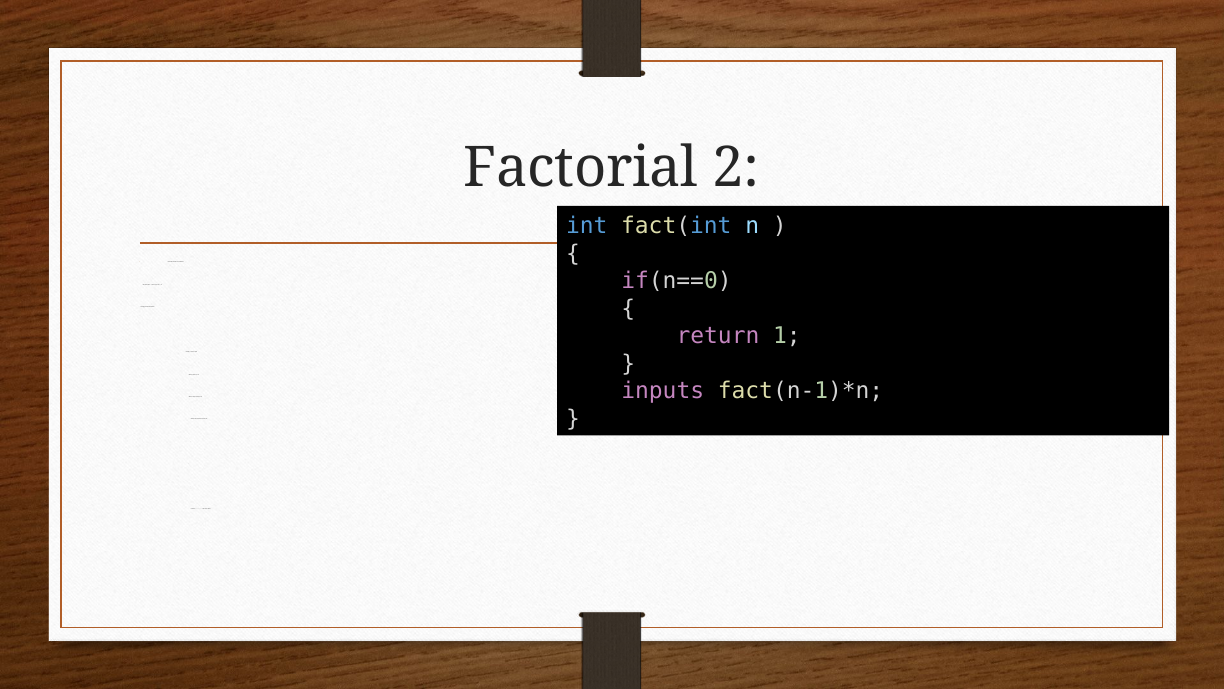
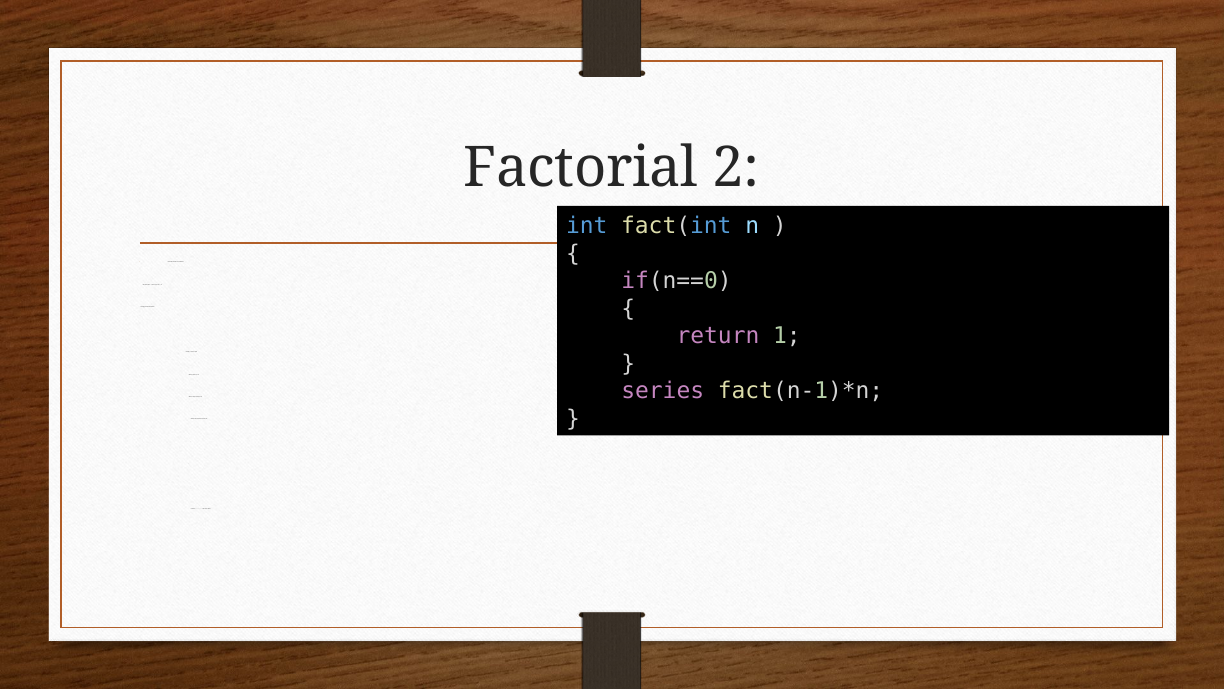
inputs: inputs -> series
